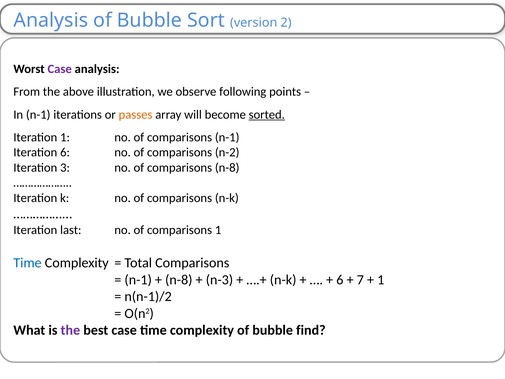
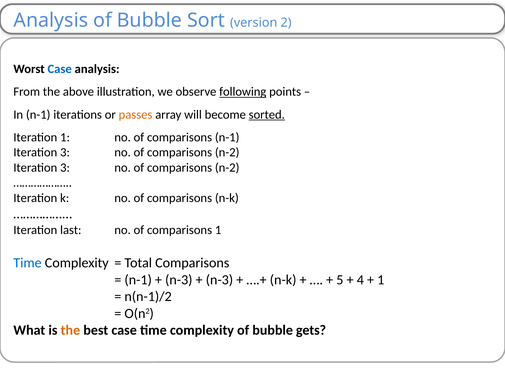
Case at (60, 69) colour: purple -> blue
following underline: none -> present
6 at (65, 152): 6 -> 3
n-8 at (227, 167): n-8 -> n-2
n-8 at (179, 280): n-8 -> n-3
6 at (340, 280): 6 -> 5
7: 7 -> 4
the at (70, 330) colour: purple -> orange
find: find -> gets
